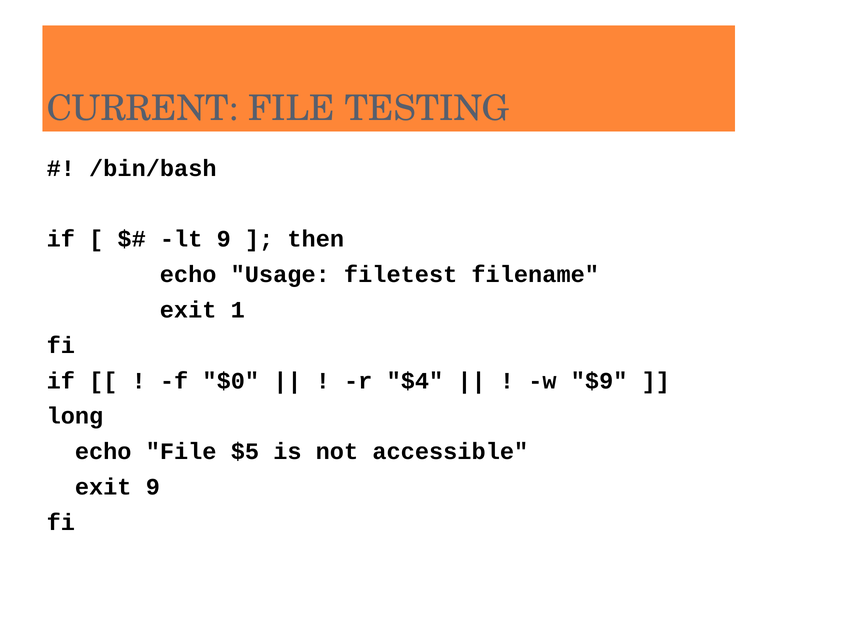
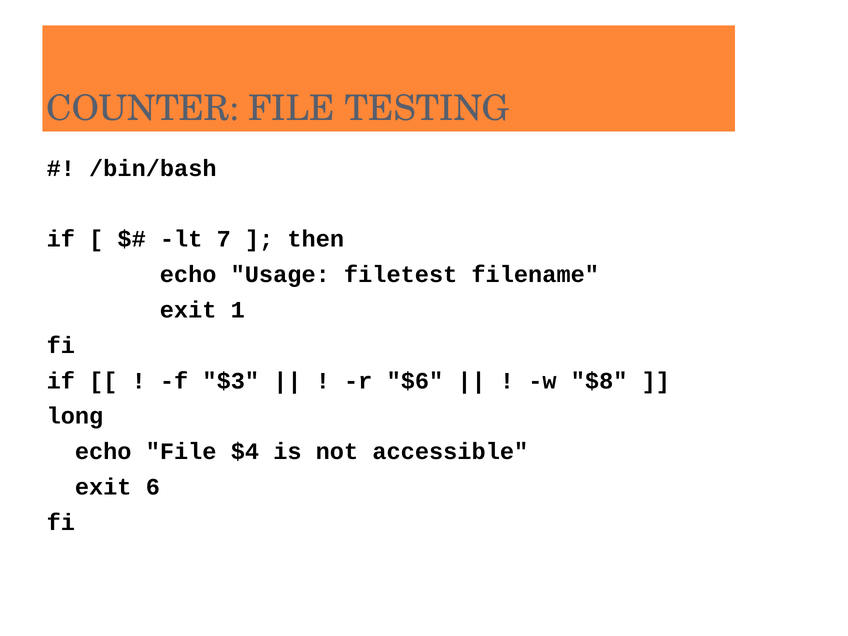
CURRENT: CURRENT -> COUNTER
lt 9: 9 -> 7
$0: $0 -> $3
$4: $4 -> $6
$9: $9 -> $8
$5: $5 -> $4
exit 9: 9 -> 6
